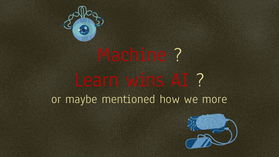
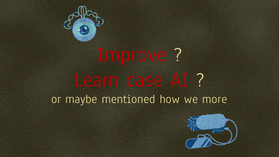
Machine: Machine -> Improve
wins: wins -> case
